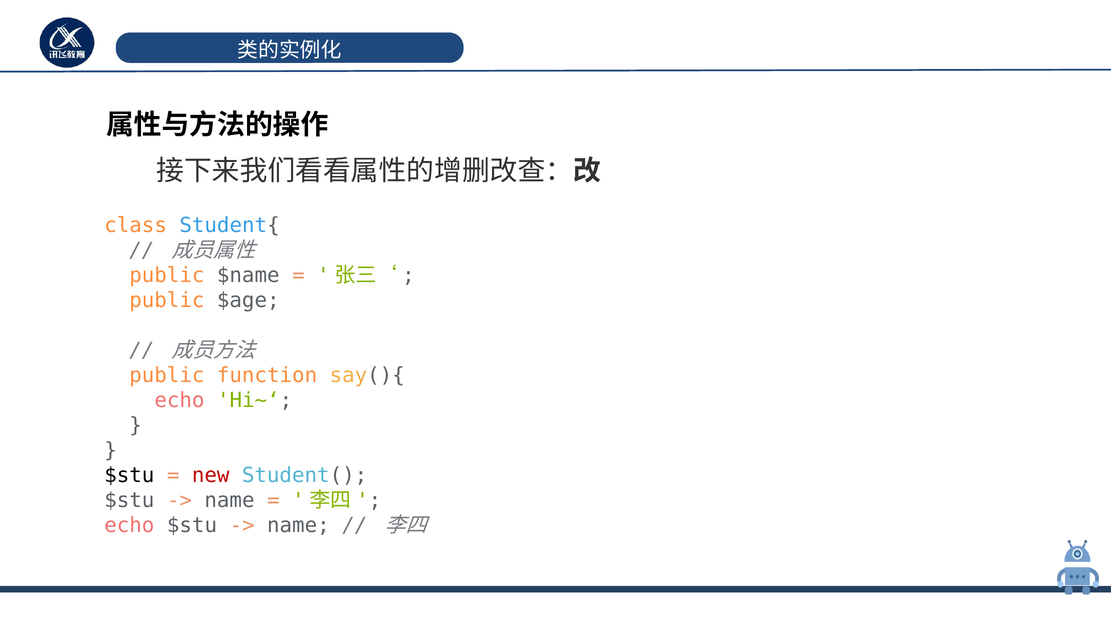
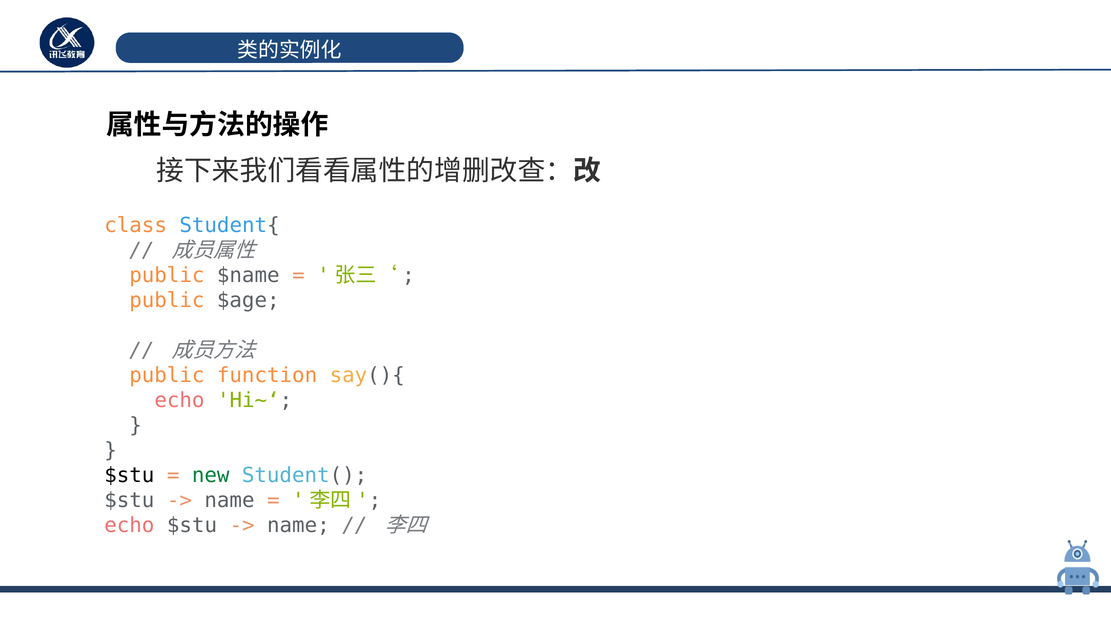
new colour: red -> green
